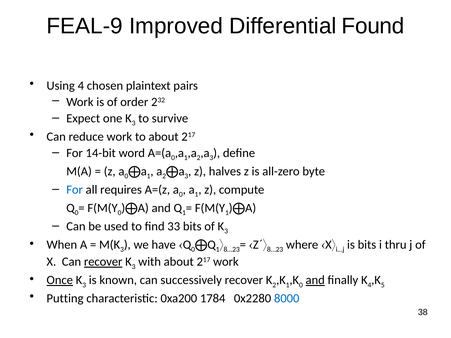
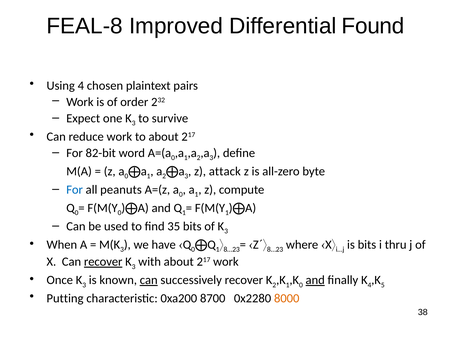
FEAL-9: FEAL-9 -> FEAL-8
14-bit: 14-bit -> 82-bit
halves: halves -> attack
requires: requires -> peanuts
33: 33 -> 35
Once underline: present -> none
can at (149, 280) underline: none -> present
1784: 1784 -> 8700
8000 colour: blue -> orange
